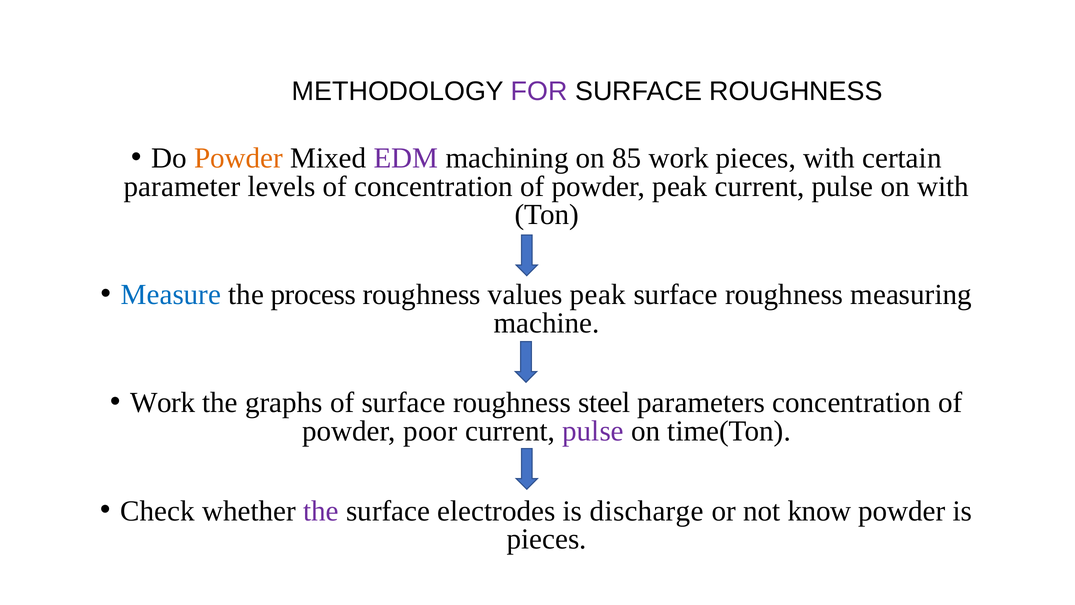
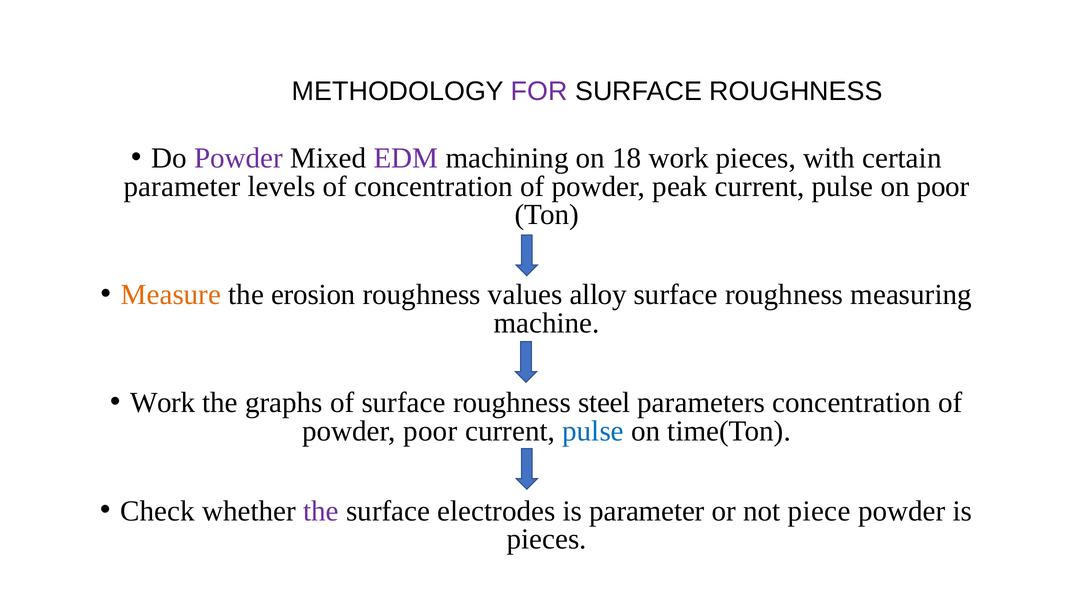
Powder at (239, 158) colour: orange -> purple
85: 85 -> 18
on with: with -> poor
Measure colour: blue -> orange
process: process -> erosion
values peak: peak -> alloy
pulse at (593, 431) colour: purple -> blue
is discharge: discharge -> parameter
know: know -> piece
